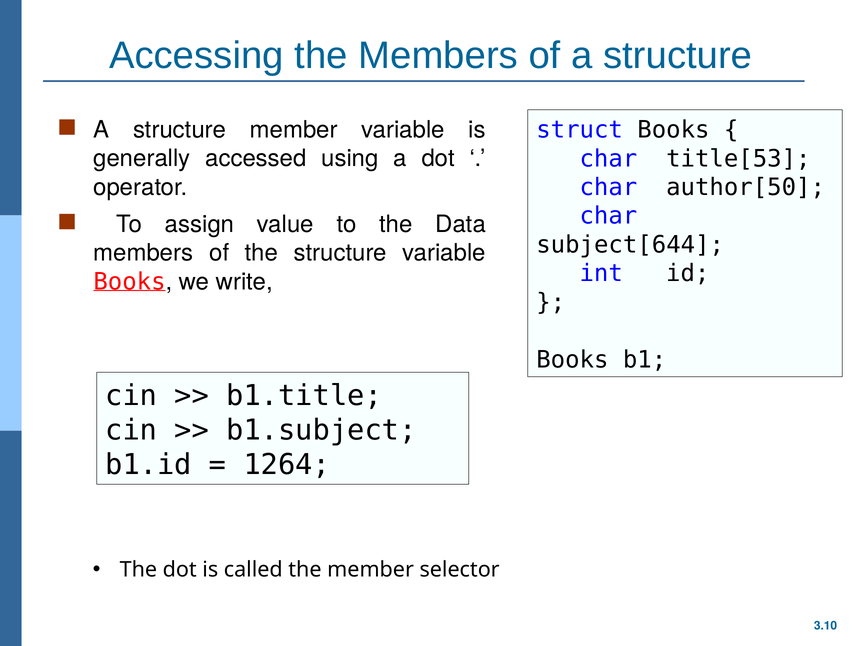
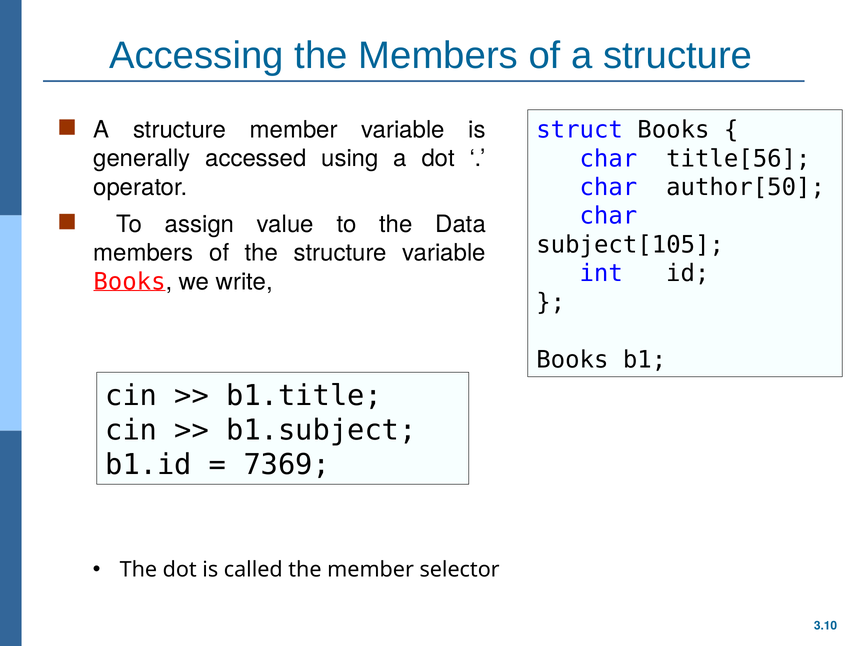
title[53: title[53 -> title[56
subject[644: subject[644 -> subject[105
1264: 1264 -> 7369
